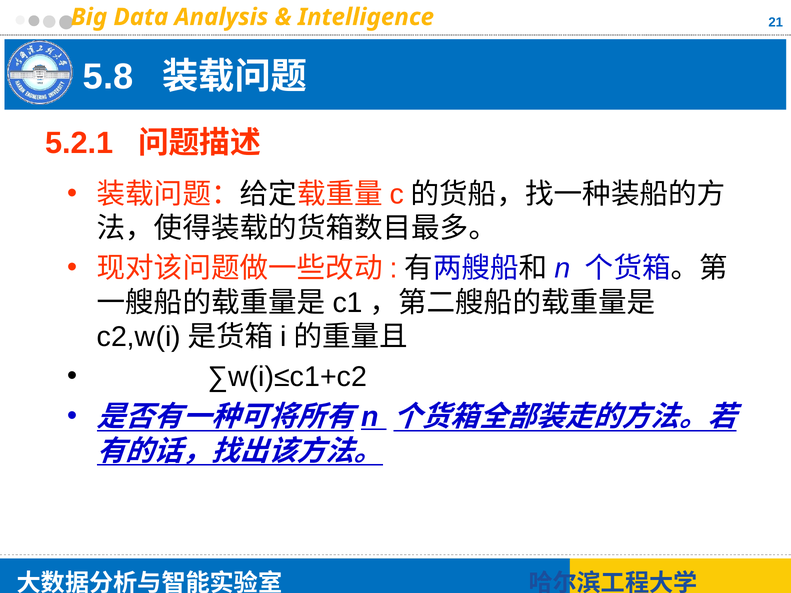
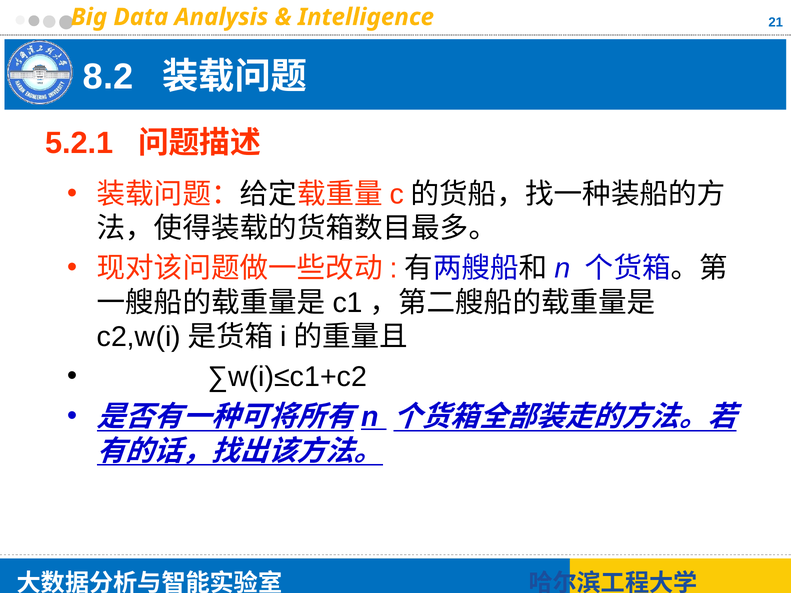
5.8: 5.8 -> 8.2
